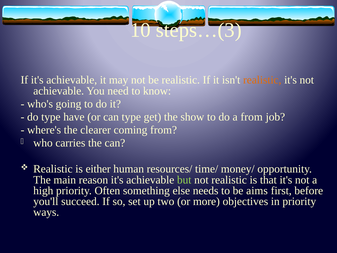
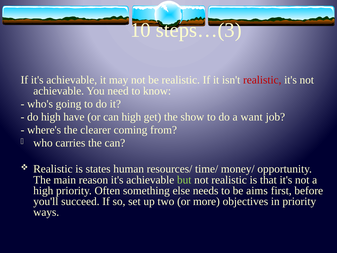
realistic at (262, 80) colour: orange -> red
do type: type -> high
can type: type -> high
a from: from -> want
either: either -> states
